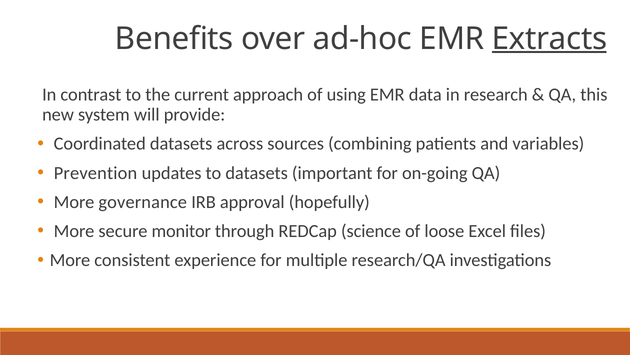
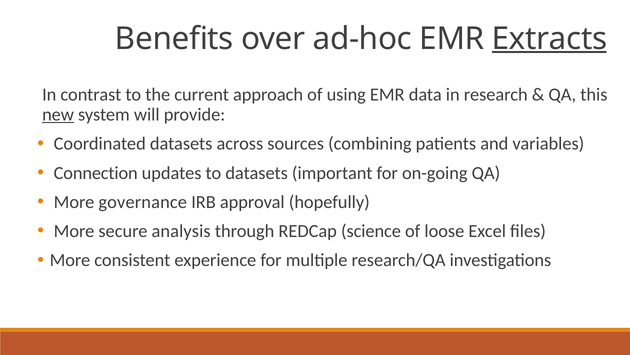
new underline: none -> present
Prevention: Prevention -> Connection
monitor: monitor -> analysis
